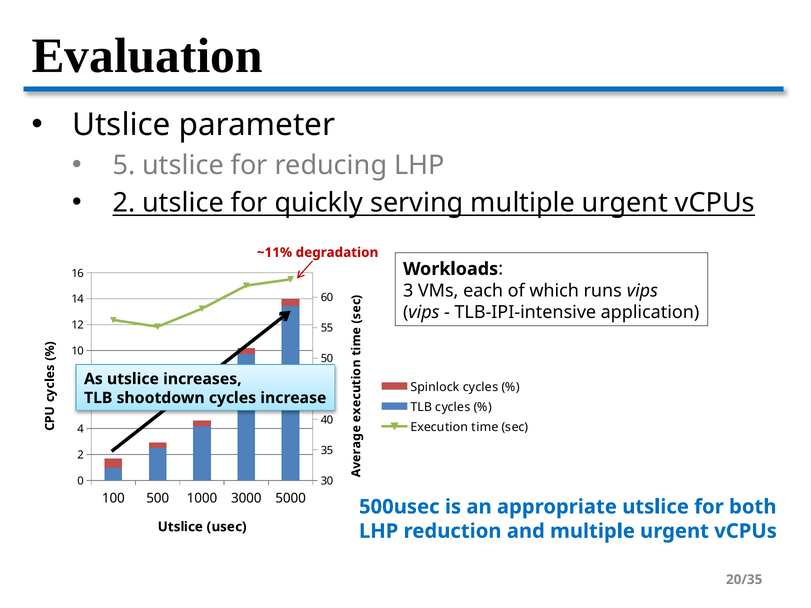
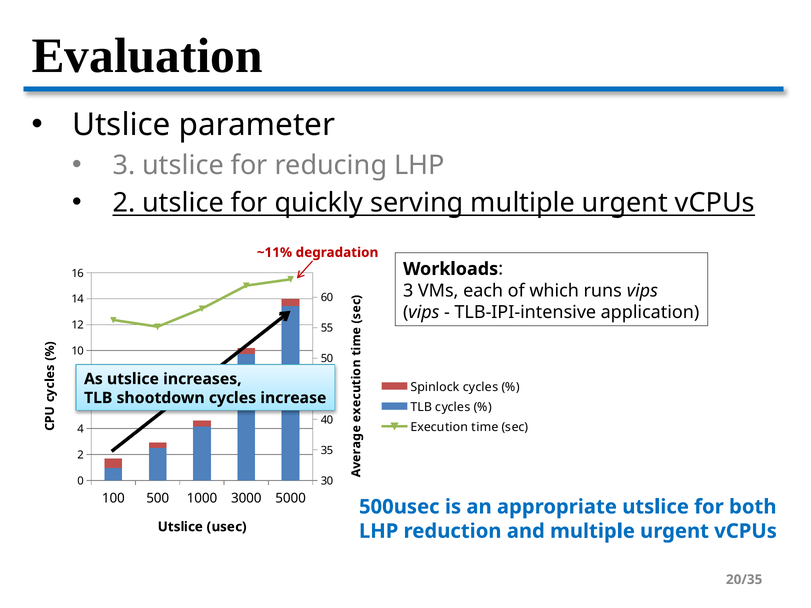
5 at (124, 165): 5 -> 3
